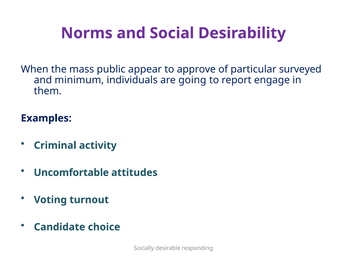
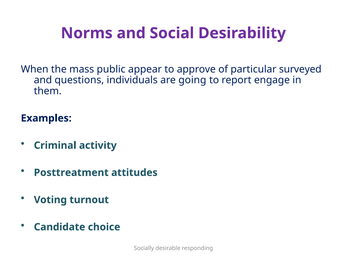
minimum: minimum -> questions
Uncomfortable: Uncomfortable -> Posttreatment
